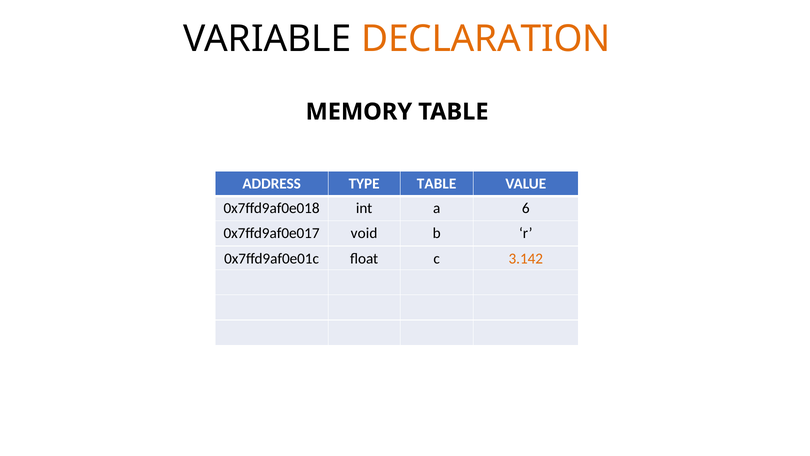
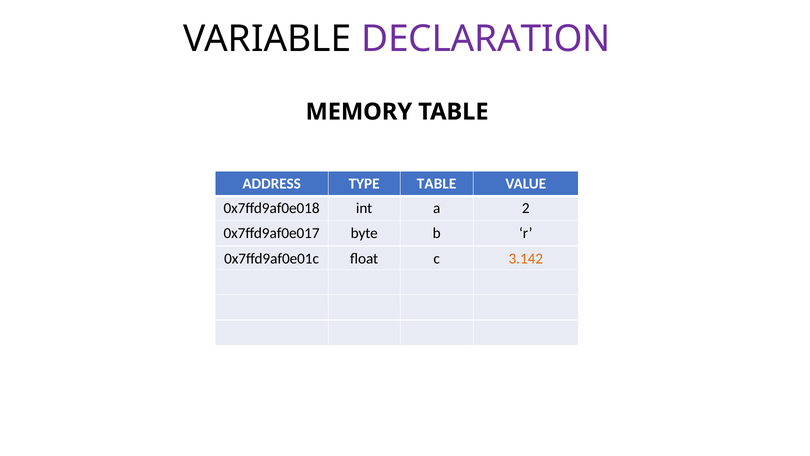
DECLARATION colour: orange -> purple
6: 6 -> 2
void: void -> byte
